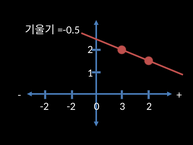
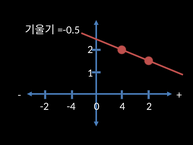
-2 -2: -2 -> -4
3: 3 -> 4
